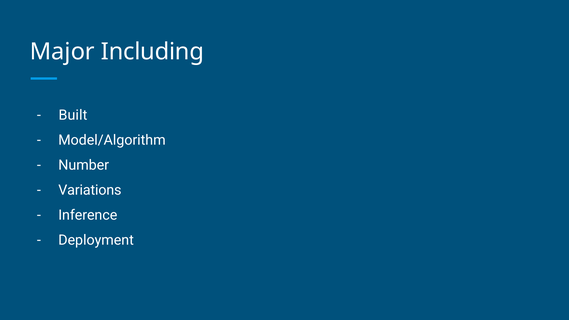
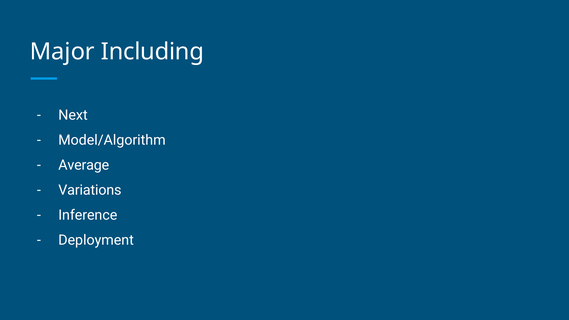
Built: Built -> Next
Number: Number -> Average
